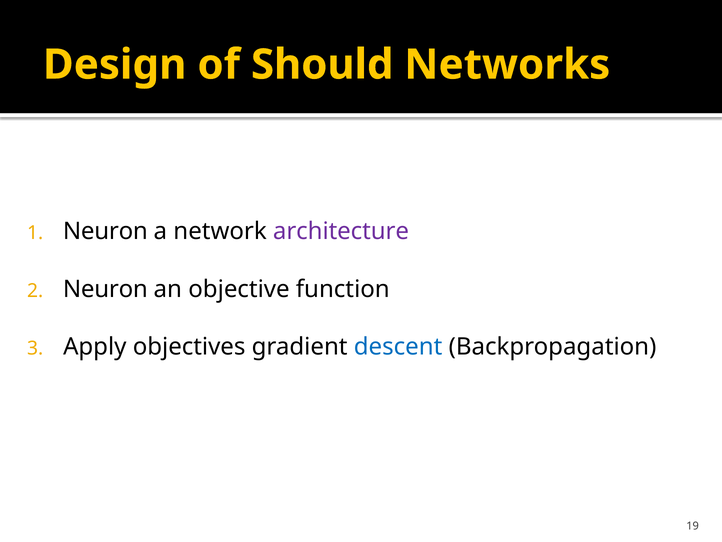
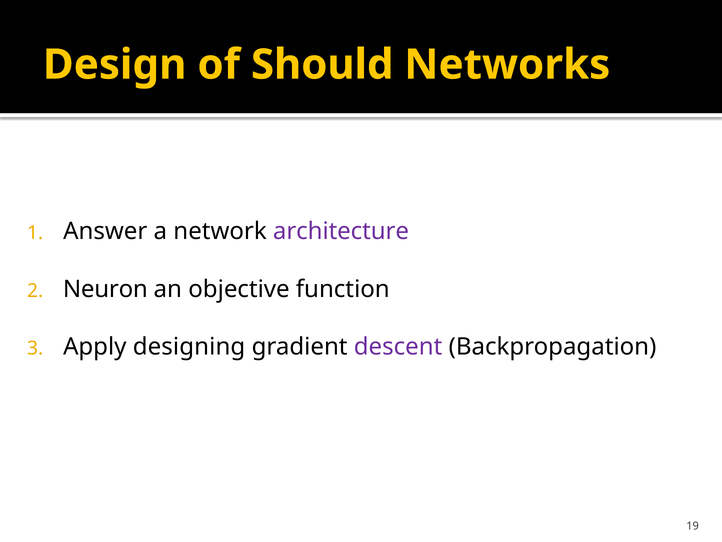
Neuron at (105, 231): Neuron -> Answer
objectives: objectives -> designing
descent colour: blue -> purple
